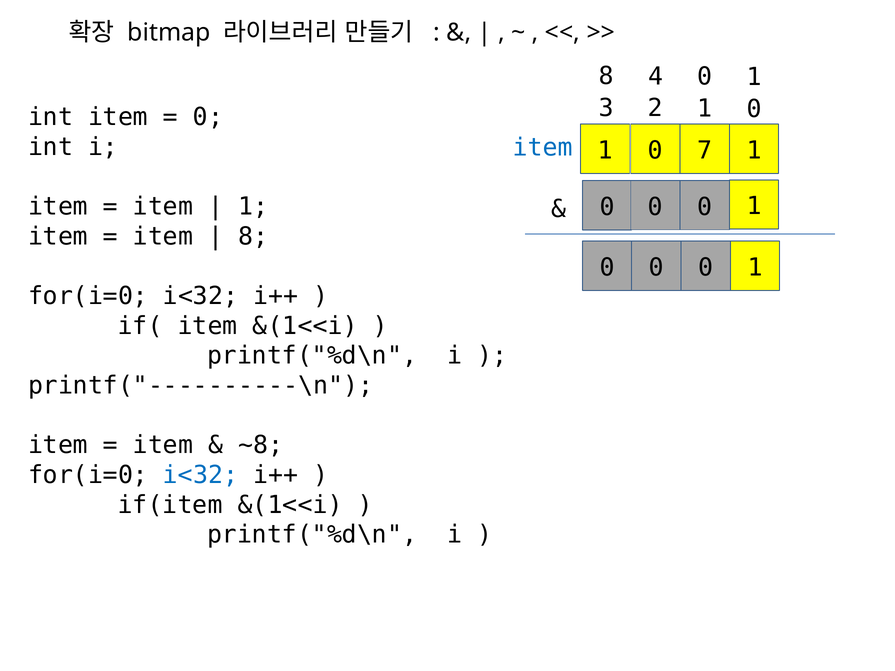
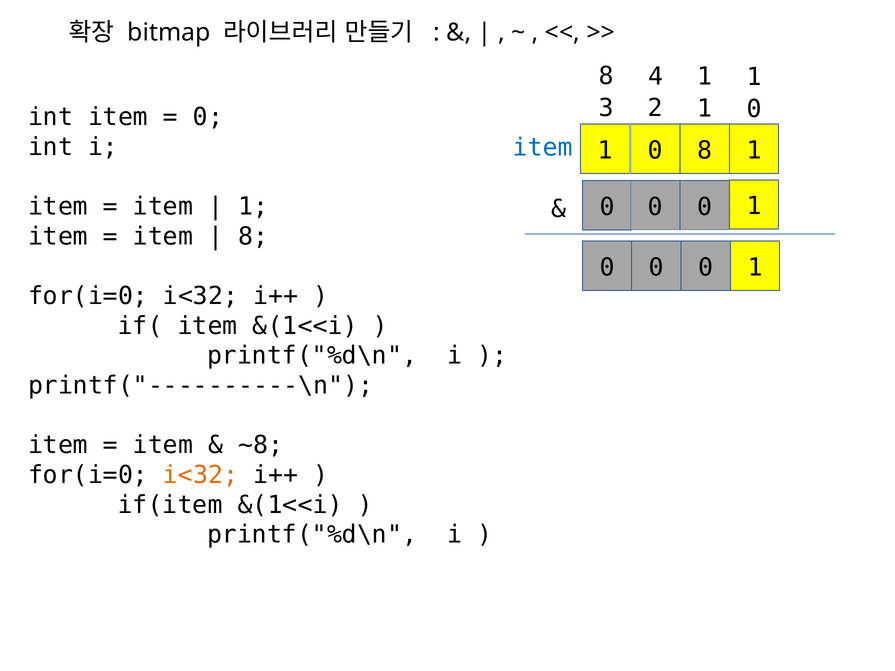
4 0: 0 -> 1
0 7: 7 -> 8
i<32 at (201, 475) colour: blue -> orange
